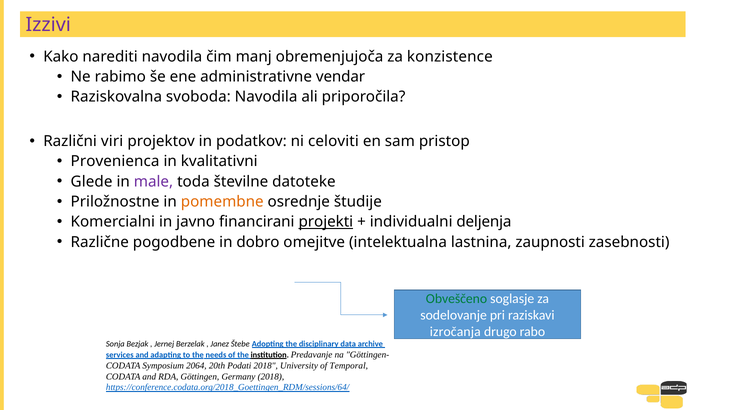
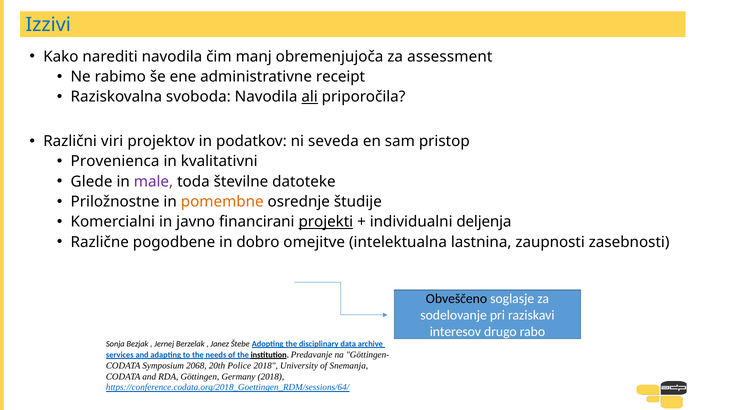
Izzivi colour: purple -> blue
konzistence: konzistence -> assessment
vendar: vendar -> receipt
ali underline: none -> present
celoviti: celoviti -> seveda
Obveščeno colour: green -> black
izročanja: izročanja -> interesov
2064: 2064 -> 2068
Podati: Podati -> Police
Temporal: Temporal -> Snemanja
